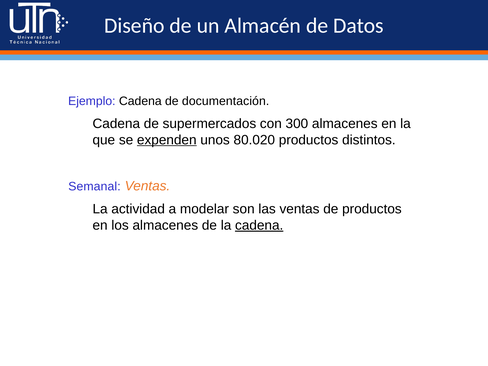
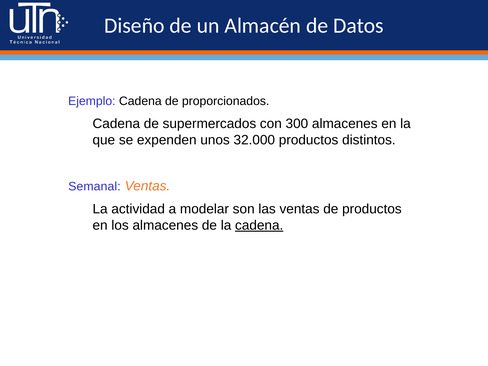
documentación: documentación -> proporcionados
expenden underline: present -> none
80.020: 80.020 -> 32.000
